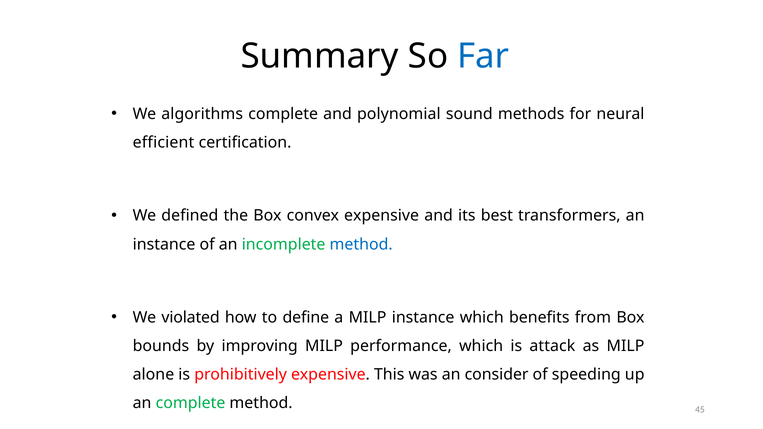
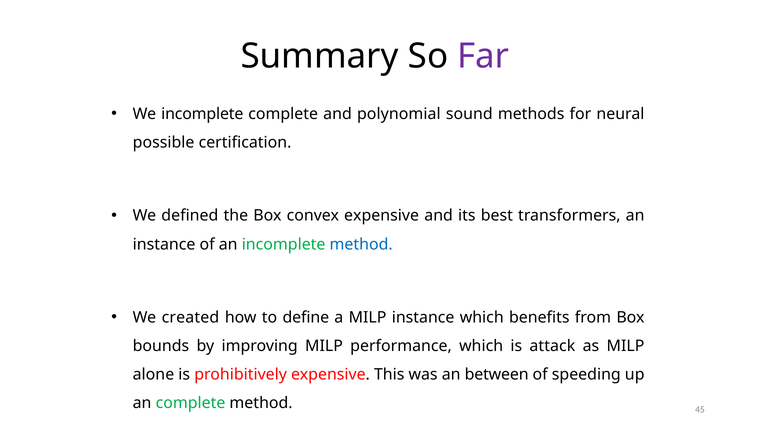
Far colour: blue -> purple
We algorithms: algorithms -> incomplete
efficient: efficient -> possible
violated: violated -> created
consider: consider -> between
